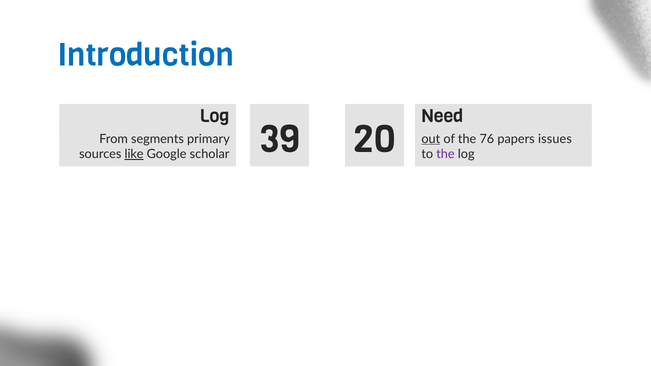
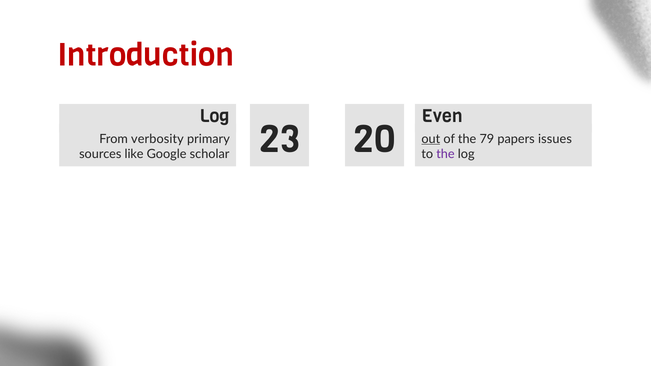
Introduction colour: blue -> red
Need: Need -> Even
segments: segments -> verbosity
76: 76 -> 79
like underline: present -> none
39: 39 -> 23
